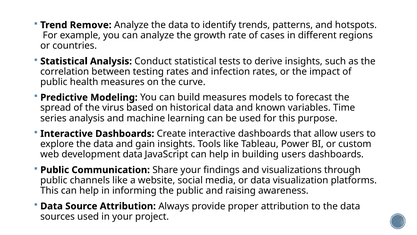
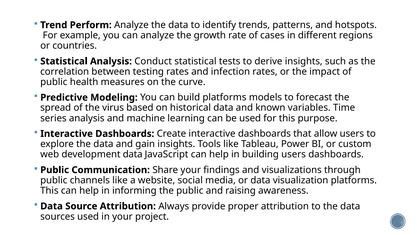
Remove: Remove -> Perform
build measures: measures -> platforms
